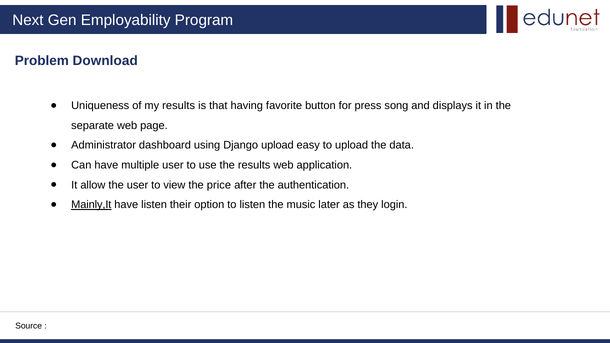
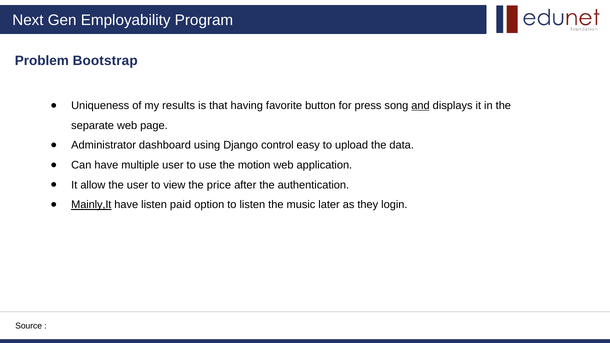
Download: Download -> Bootstrap
and underline: none -> present
Django upload: upload -> control
the results: results -> motion
their: their -> paid
